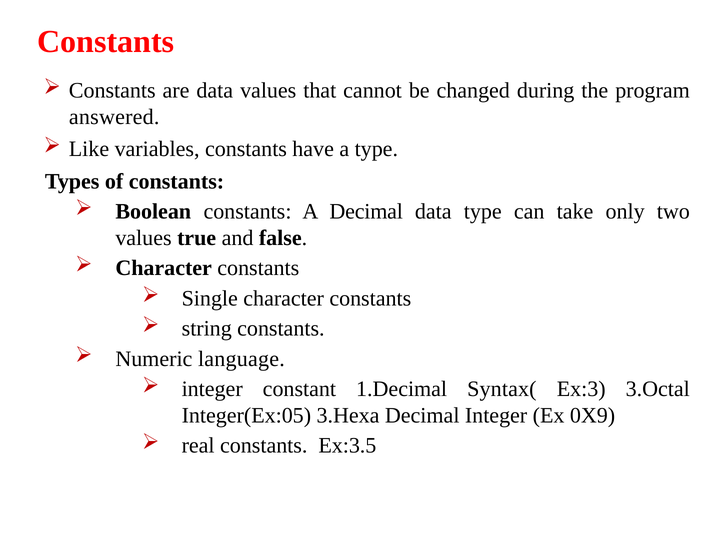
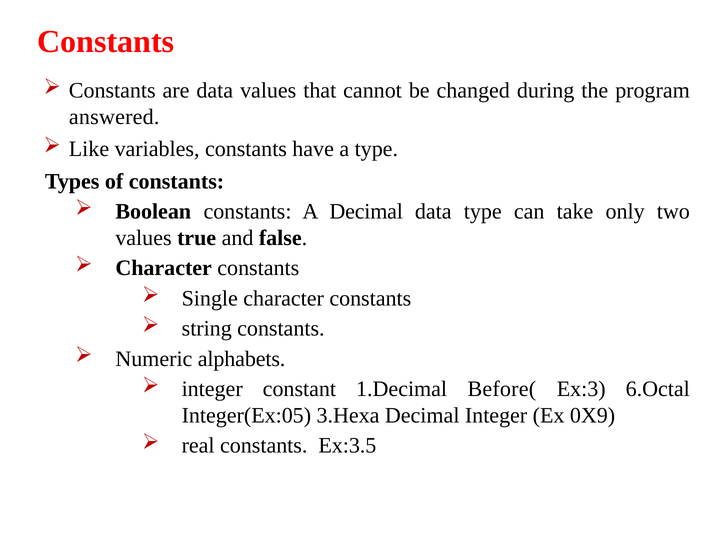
language: language -> alphabets
Syntax(: Syntax( -> Before(
3.Octal: 3.Octal -> 6.Octal
